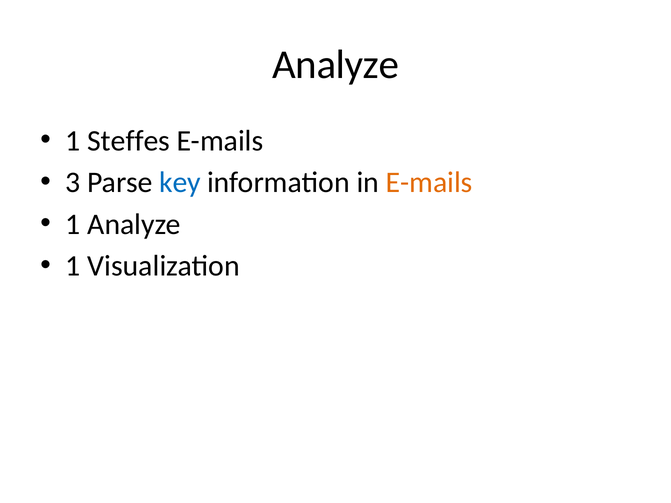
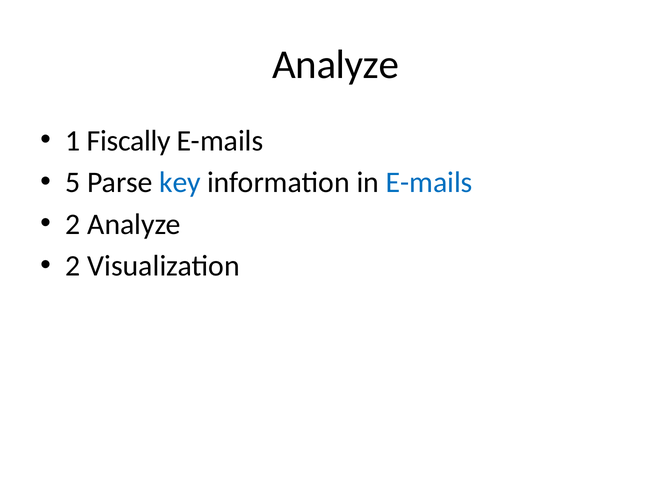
Steffes: Steffes -> Fiscally
3: 3 -> 5
E-mails at (429, 183) colour: orange -> blue
1 at (73, 224): 1 -> 2
1 at (73, 266): 1 -> 2
